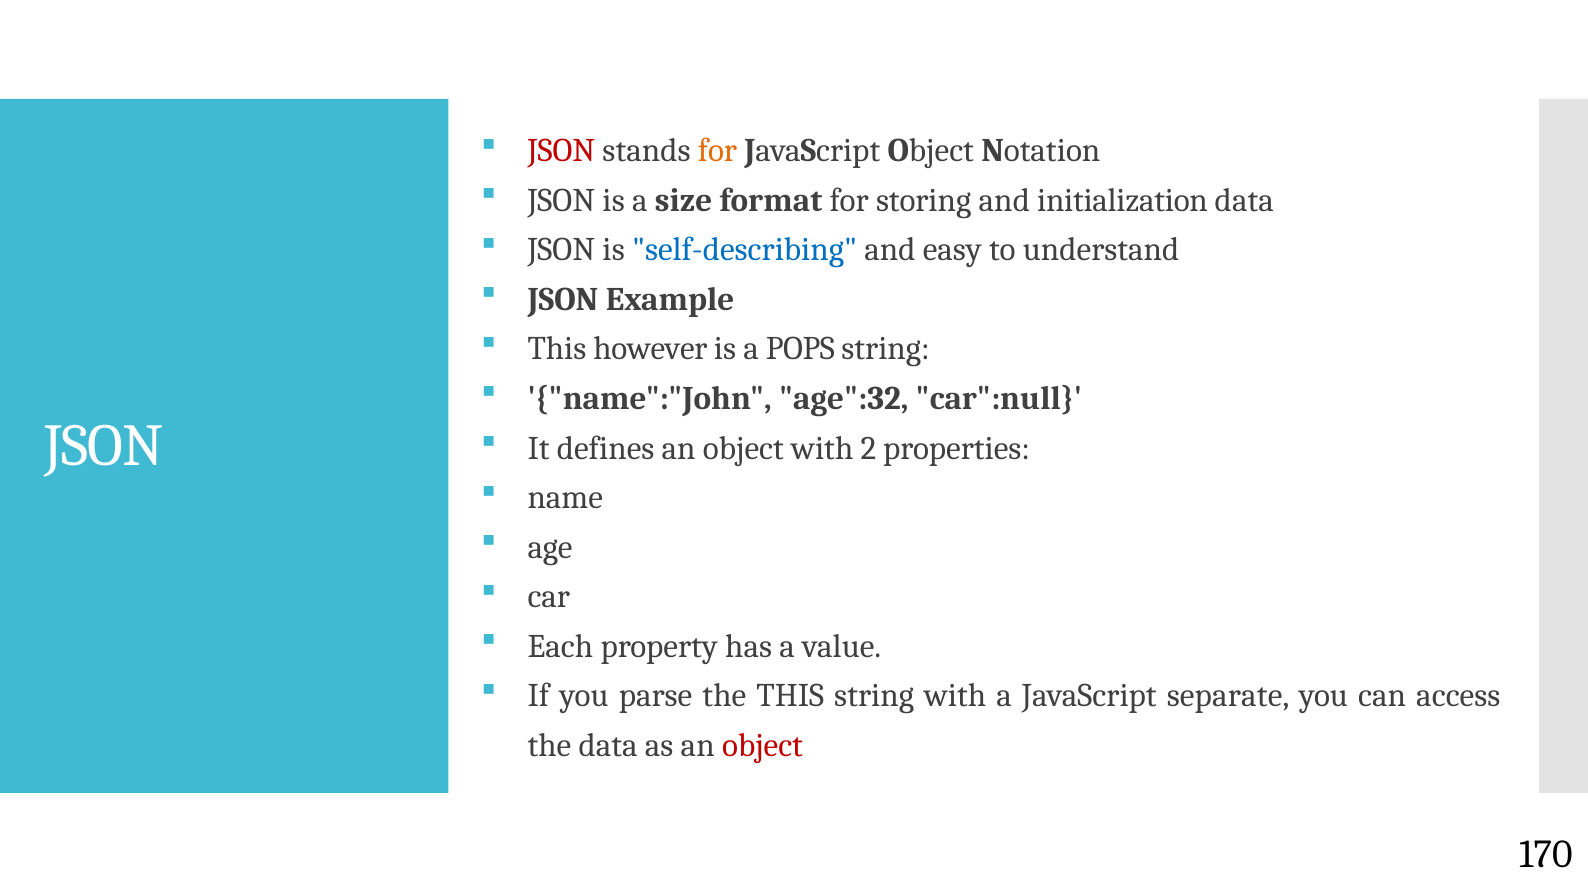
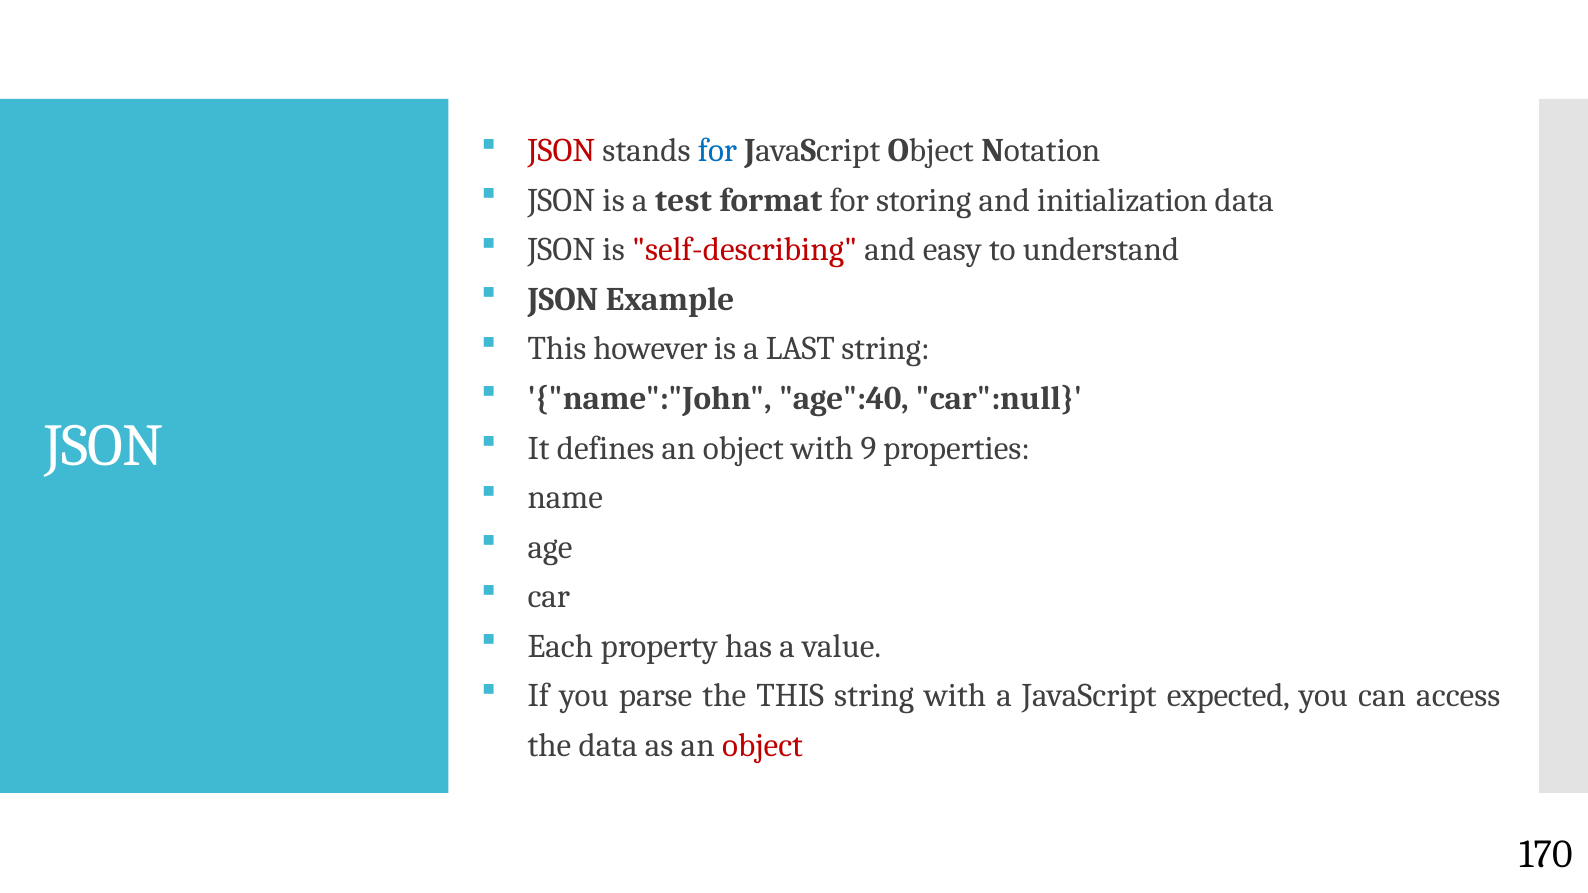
for at (717, 151) colour: orange -> blue
size: size -> test
self-describing colour: blue -> red
POPS: POPS -> LAST
age":32: age":32 -> age":40
2: 2 -> 9
separate: separate -> expected
